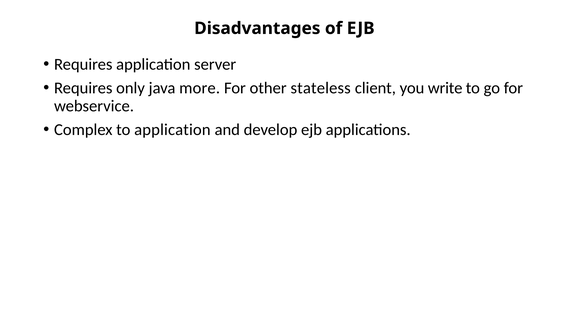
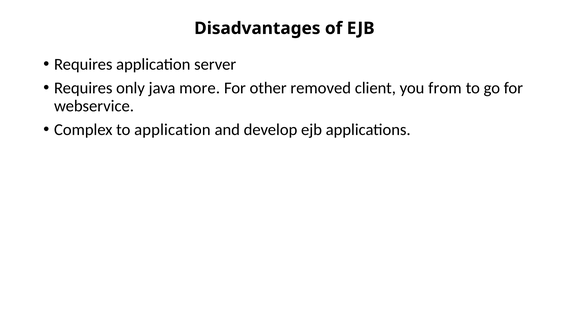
stateless: stateless -> removed
write: write -> from
